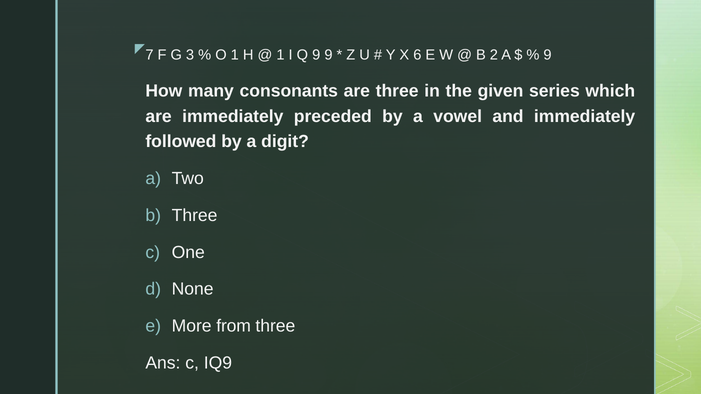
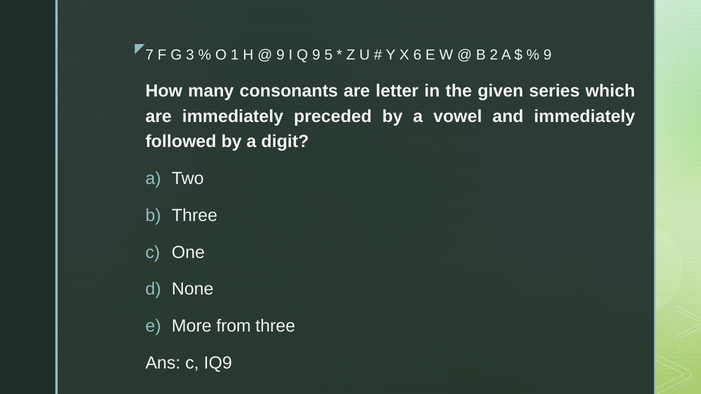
1 at (280, 55): 1 -> 9
9 9: 9 -> 5
are three: three -> letter
